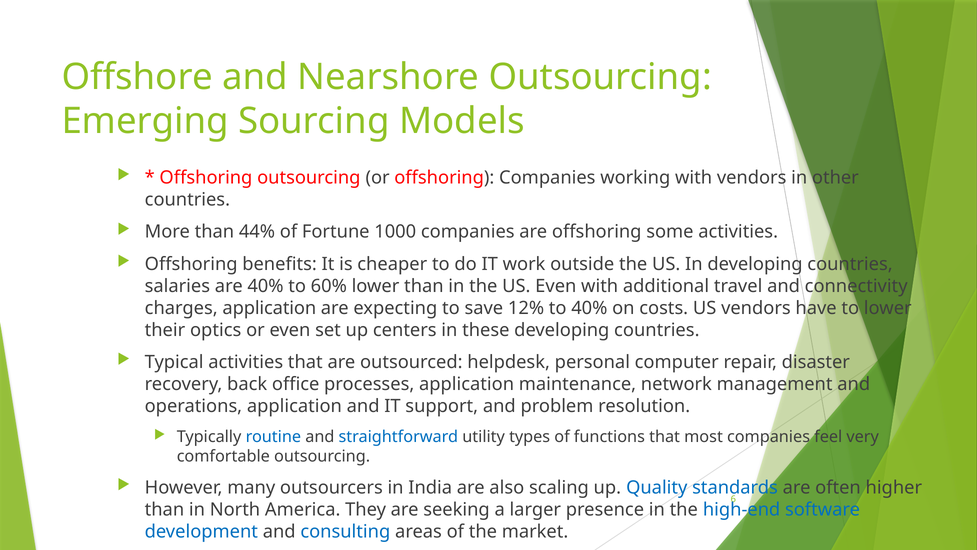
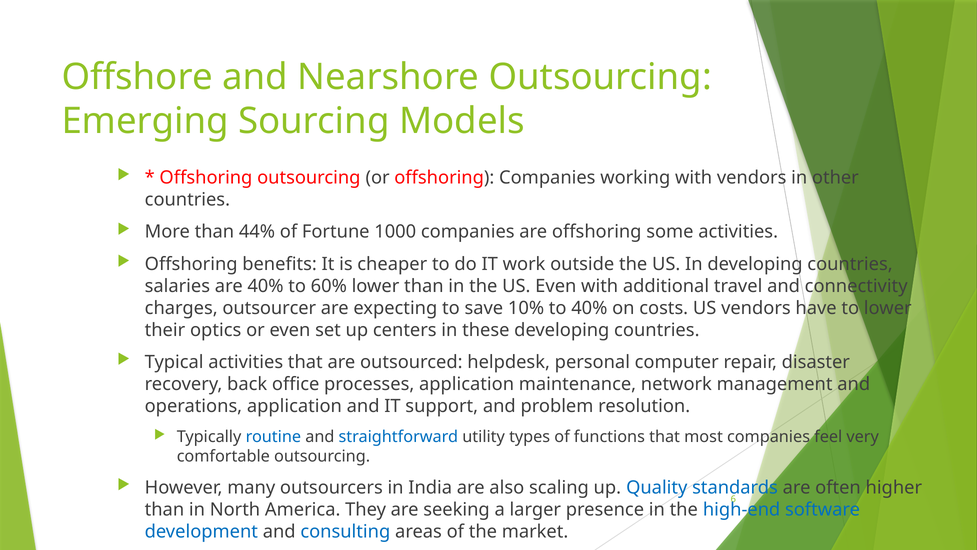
charges application: application -> outsourcer
12%: 12% -> 10%
